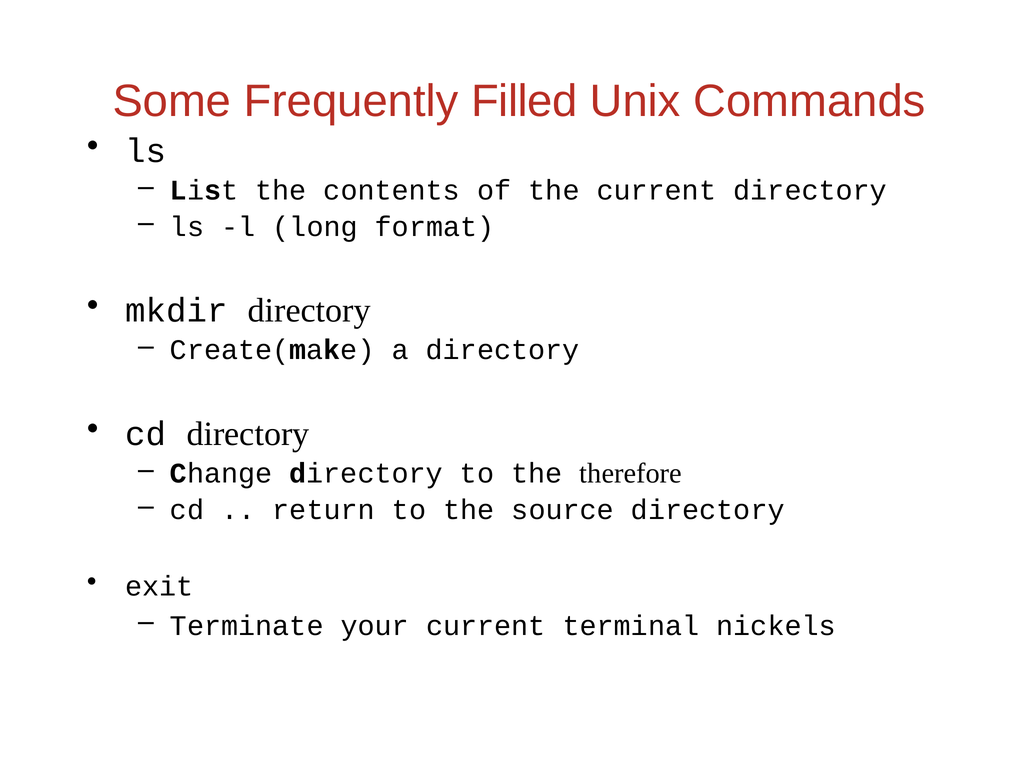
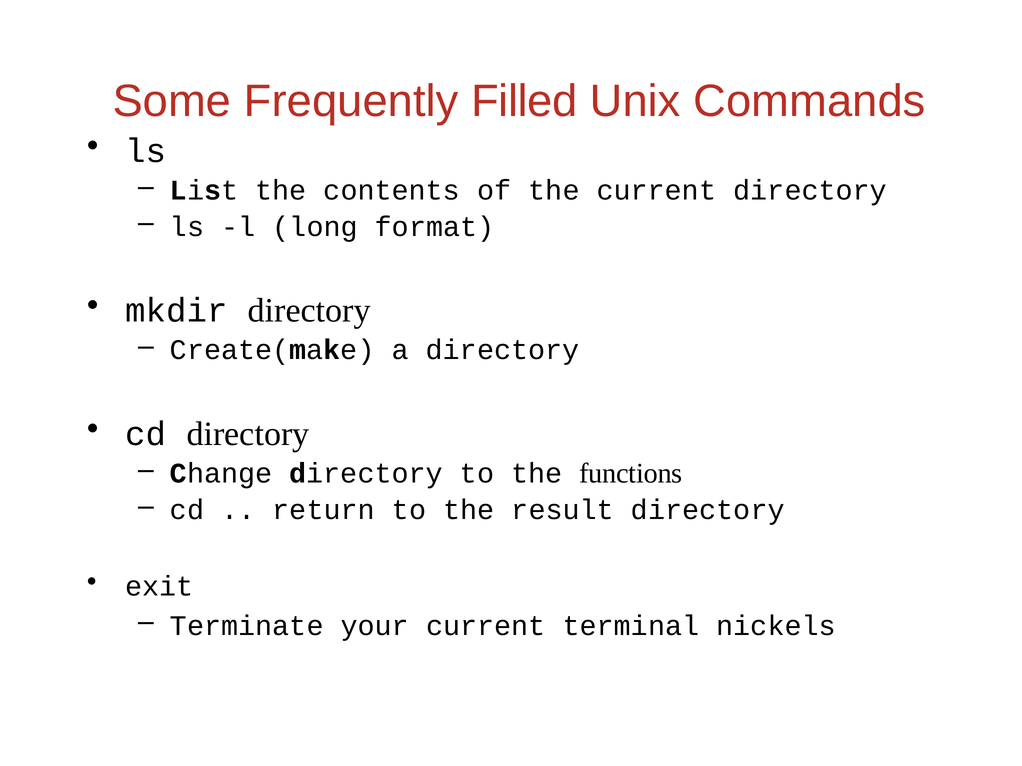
therefore: therefore -> functions
source: source -> result
